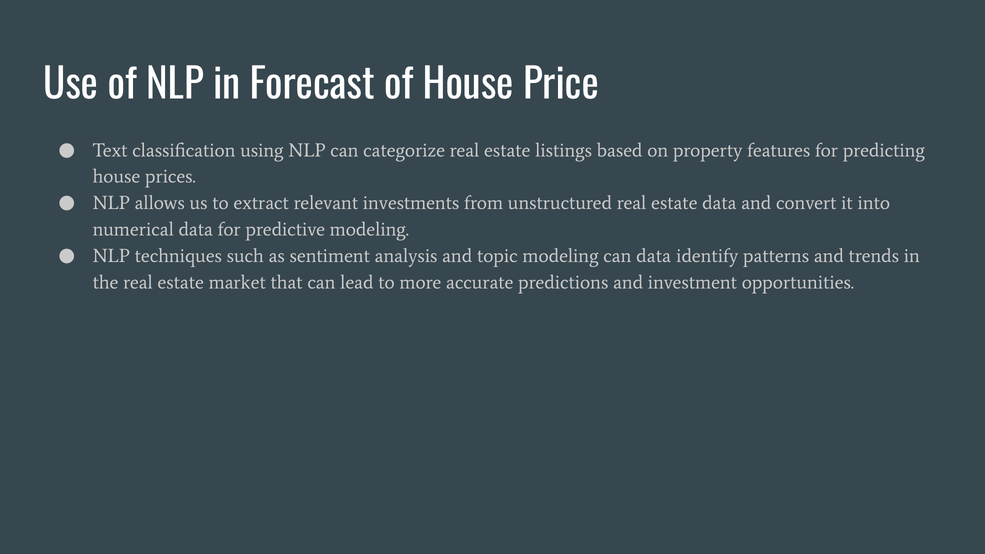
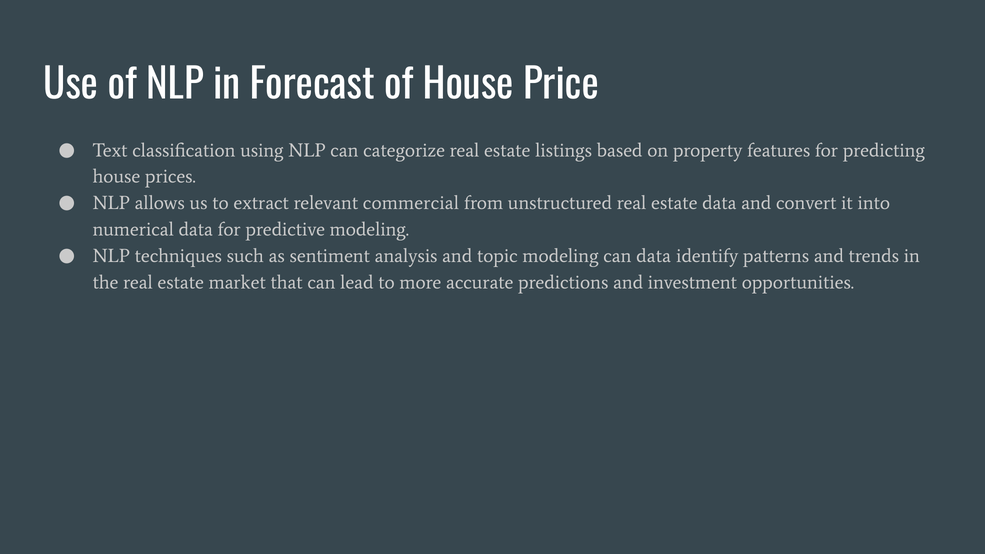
investments: investments -> commercial
